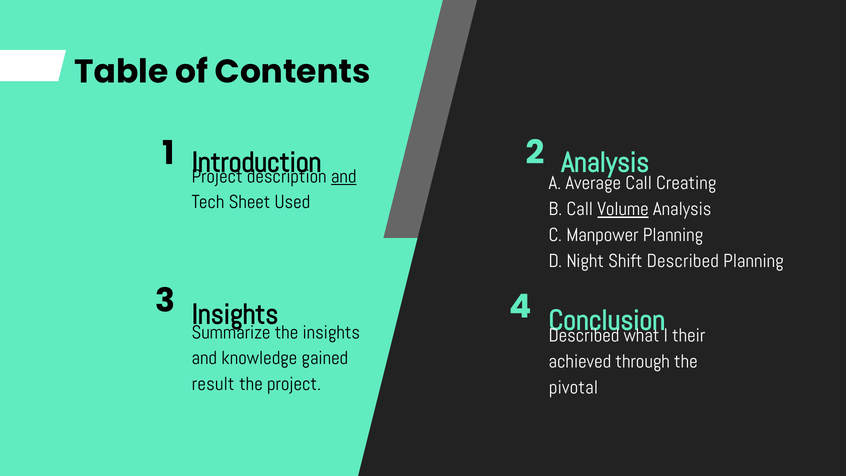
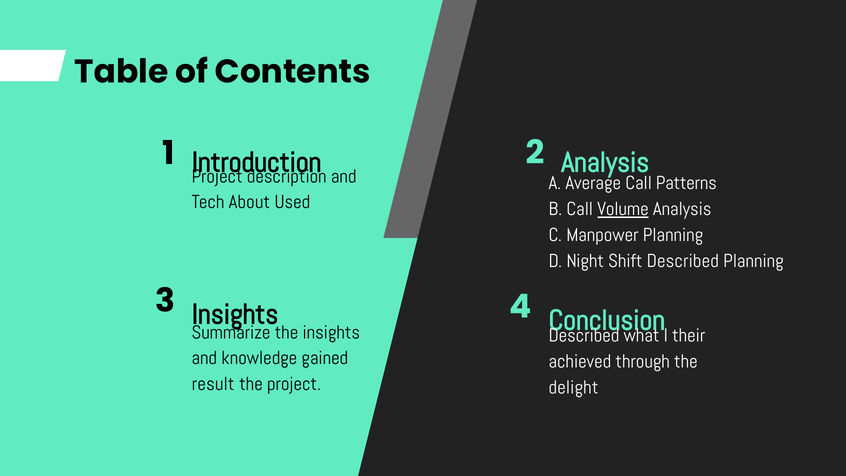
and at (344, 176) underline: present -> none
Creating: Creating -> Patterns
Sheet: Sheet -> About
pivotal: pivotal -> delight
